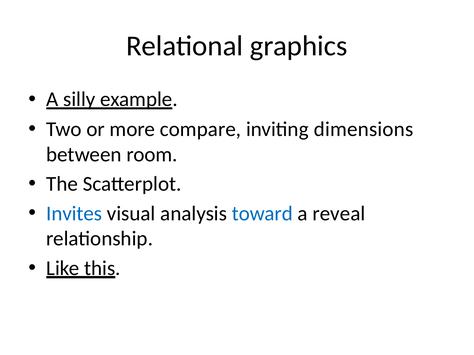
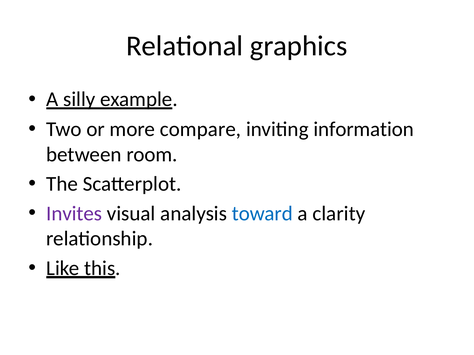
dimensions: dimensions -> information
Invites colour: blue -> purple
reveal: reveal -> clarity
